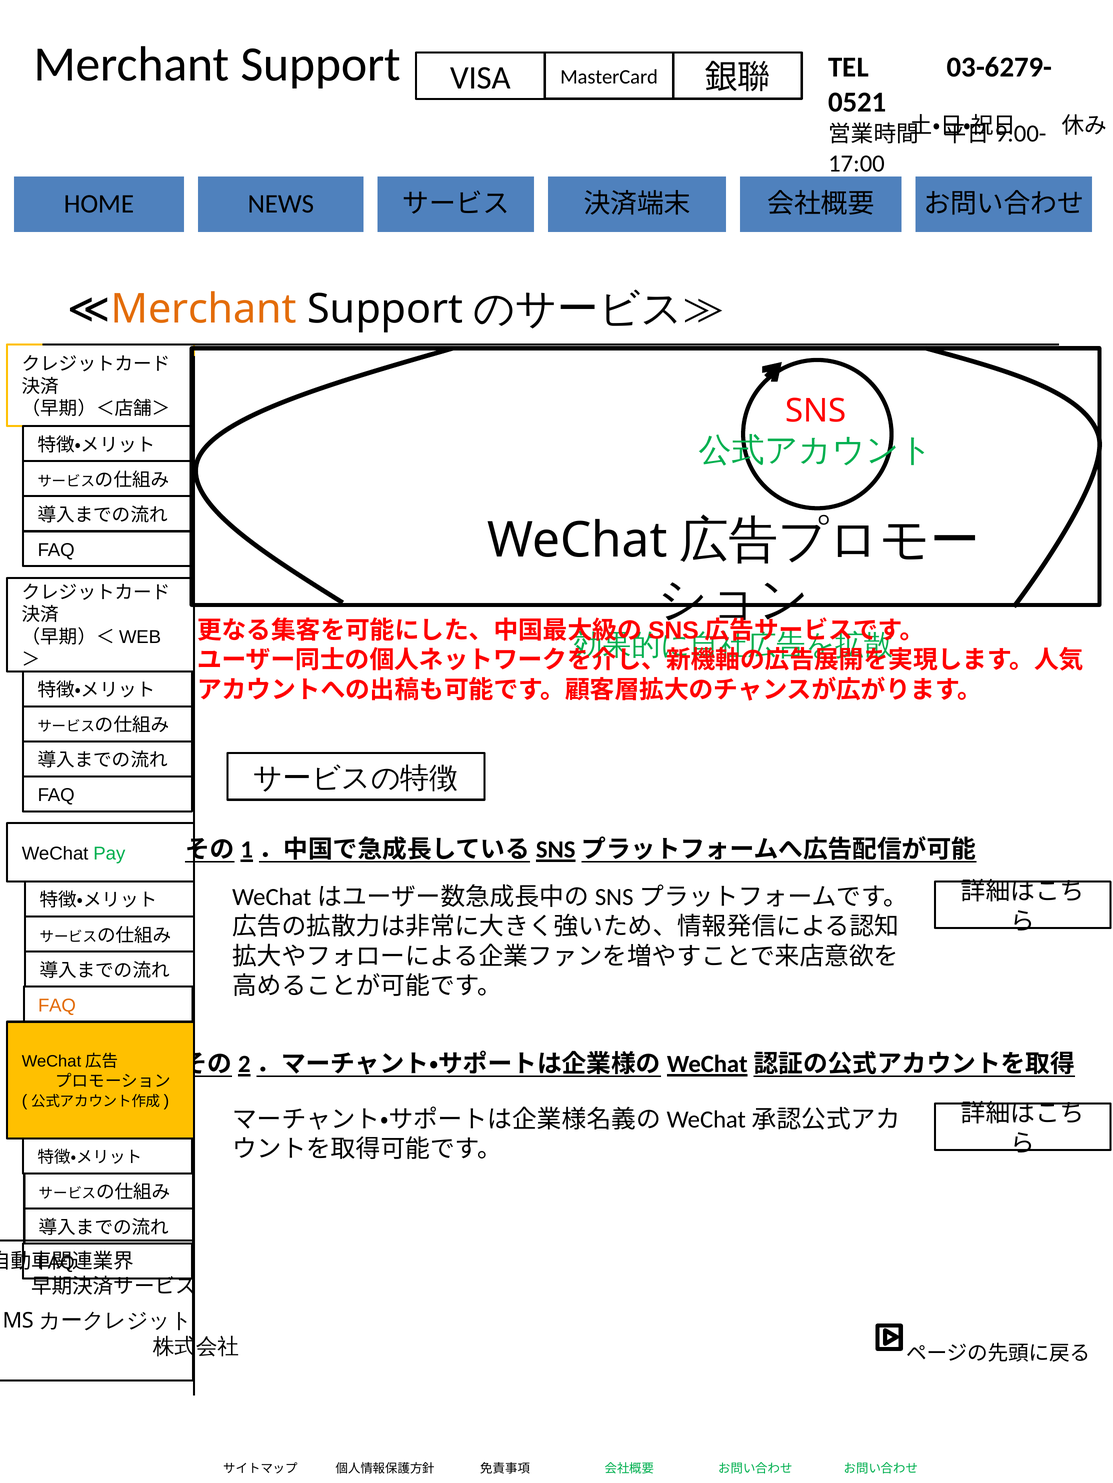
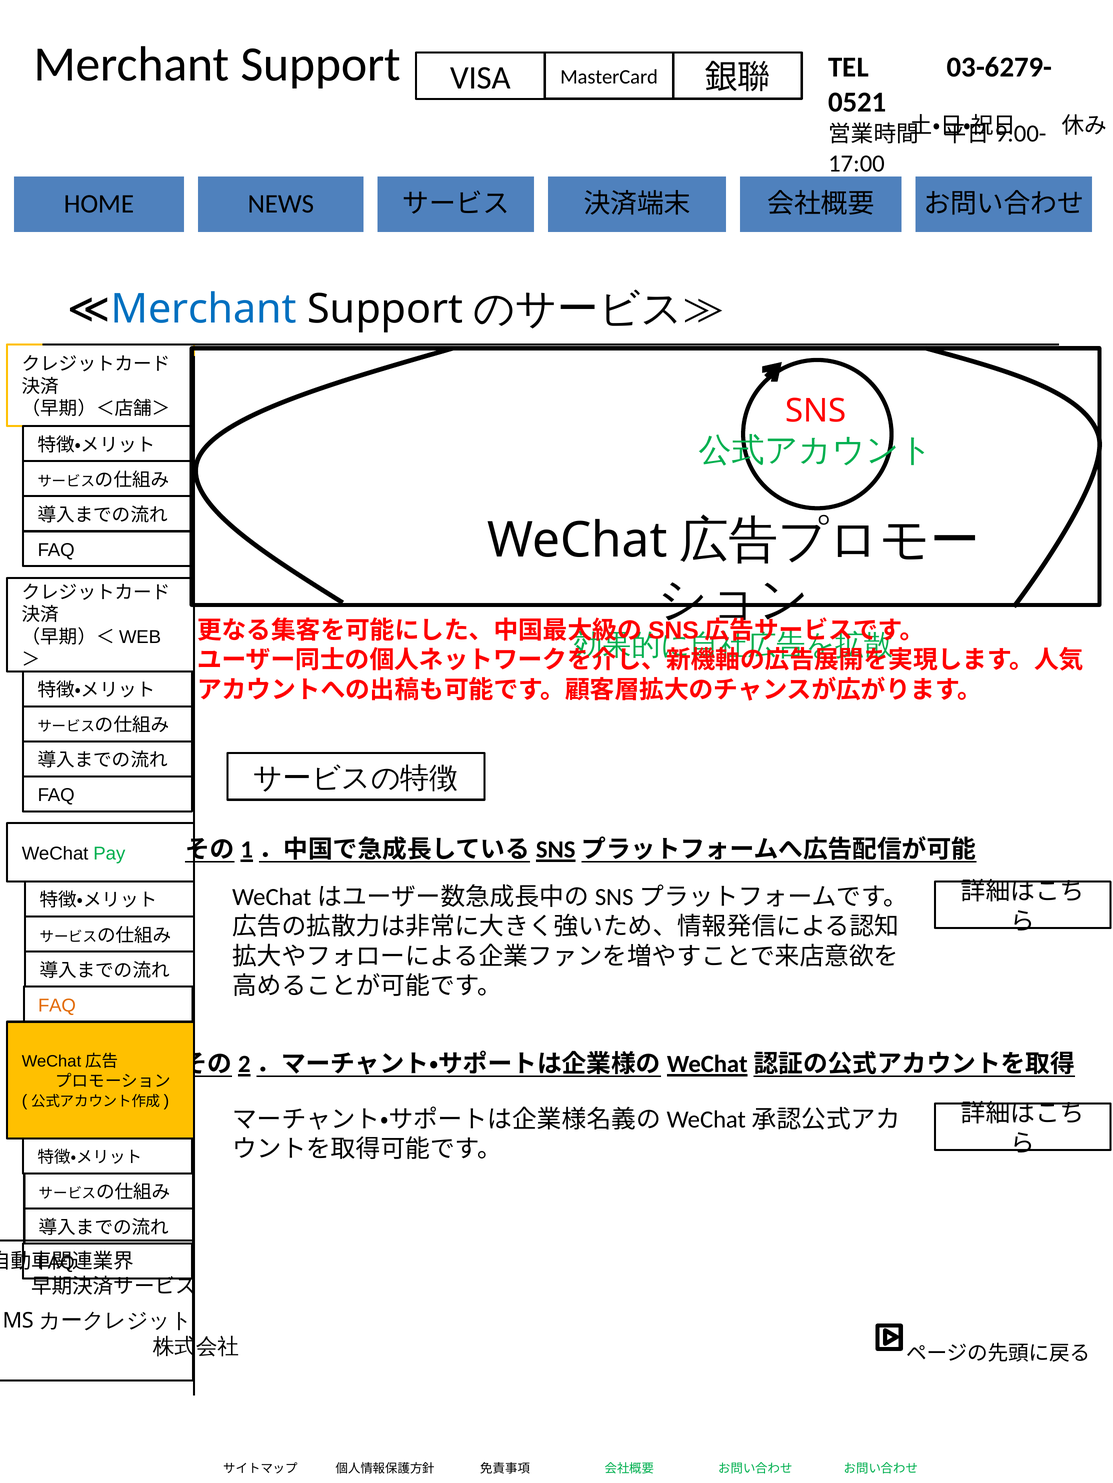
Merchant at (204, 309) colour: orange -> blue
